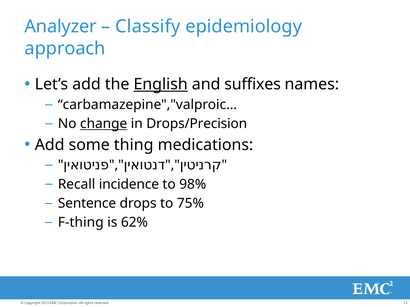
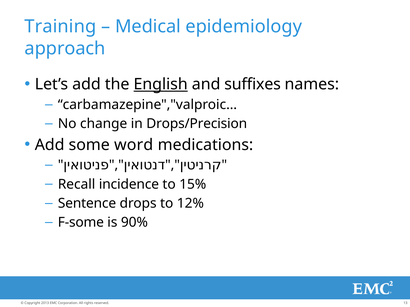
Analyzer: Analyzer -> Training
Classify: Classify -> Medical
change underline: present -> none
thing: thing -> word
98%: 98% -> 15%
75%: 75% -> 12%
F-thing: F-thing -> F-some
62%: 62% -> 90%
